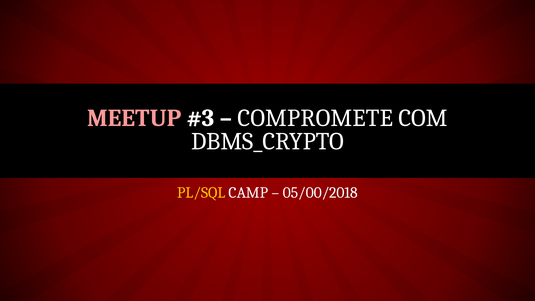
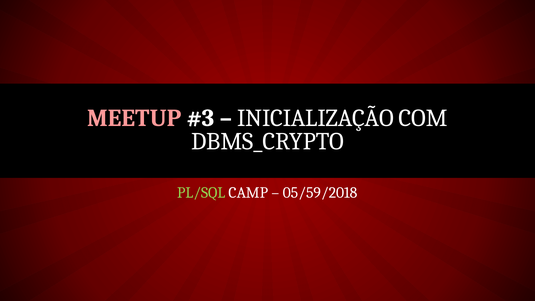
COMPROMETE: COMPROMETE -> INICIALIZAÇÃO
PL/SQL colour: yellow -> light green
05/00/2018: 05/00/2018 -> 05/59/2018
